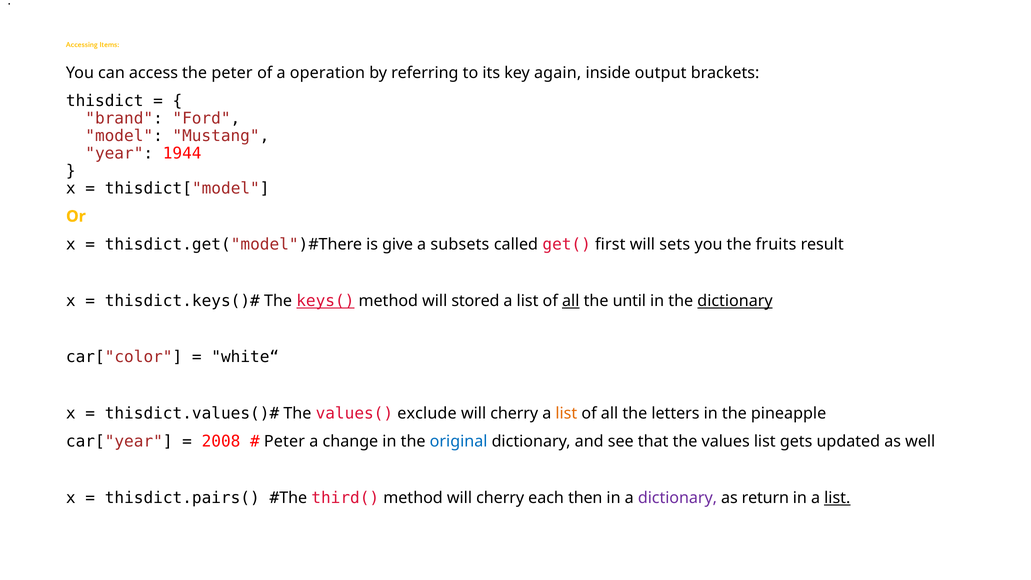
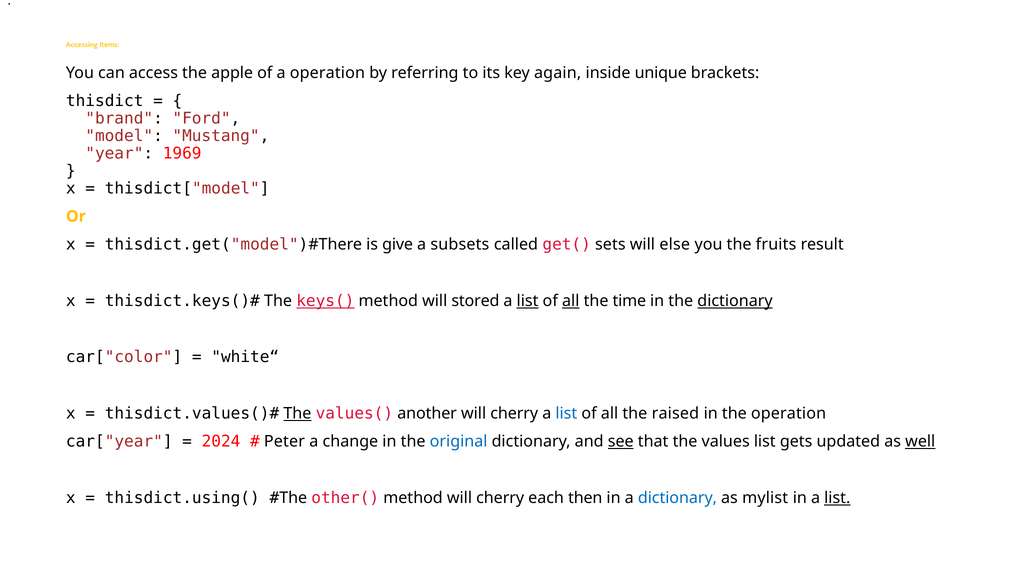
the peter: peter -> apple
output: output -> unique
1944: 1944 -> 1969
first: first -> sets
sets: sets -> else
list at (528, 301) underline: none -> present
until: until -> time
The at (297, 413) underline: none -> present
exclude: exclude -> another
list at (566, 413) colour: orange -> blue
letters: letters -> raised
the pineapple: pineapple -> operation
2008: 2008 -> 2024
see underline: none -> present
well underline: none -> present
thisdict.pairs(: thisdict.pairs( -> thisdict.using(
third(: third( -> other(
dictionary at (677, 498) colour: purple -> blue
return: return -> mylist
